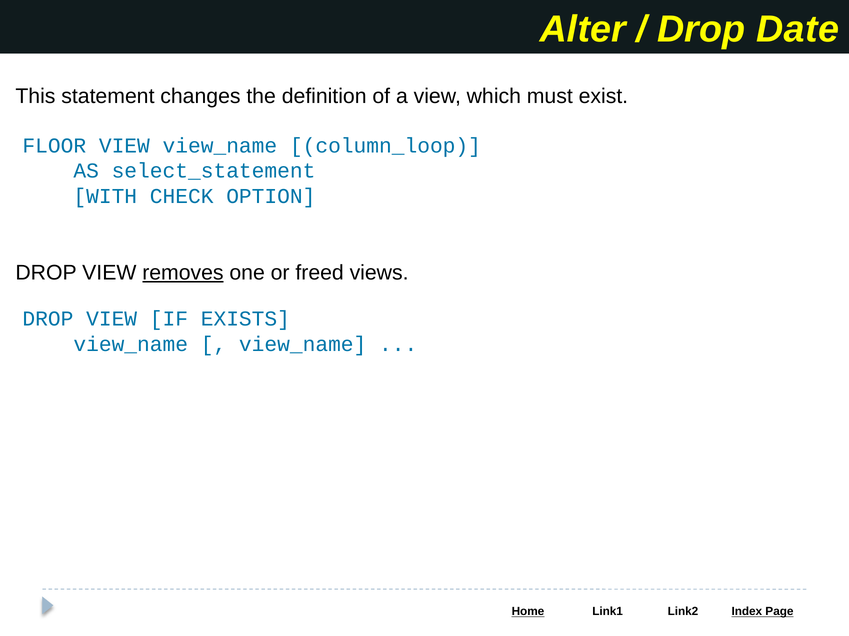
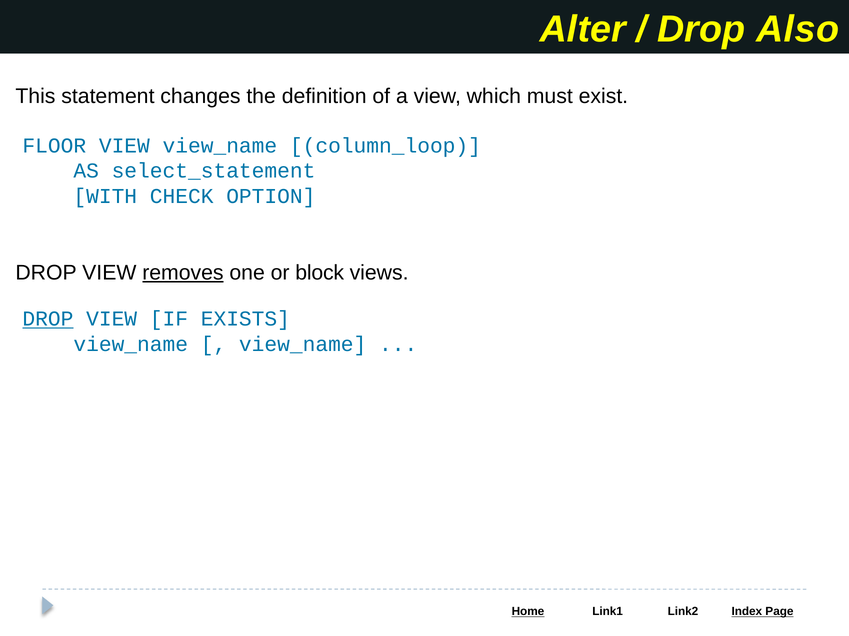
Date: Date -> Also
freed: freed -> block
DROP at (48, 319) underline: none -> present
